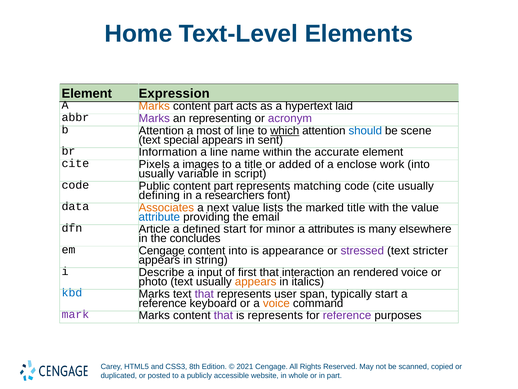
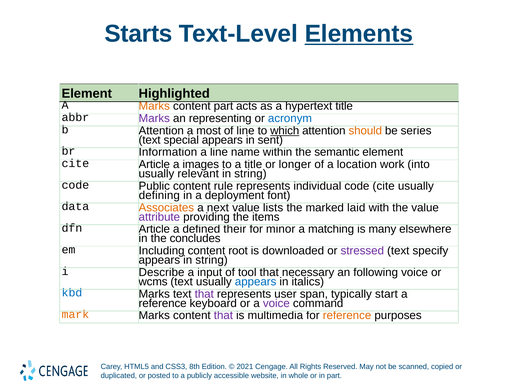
Home: Home -> Starts
Elements underline: none -> present
Expression: Expression -> Highlighted
hypertext laid: laid -> title
acronym colour: purple -> blue
should colour: blue -> orange
scene: scene -> series
accurate: accurate -> semantic
cite Pixels: Pixels -> Article
added: added -> longer
enclose: enclose -> location
variable: variable -> relevant
script at (250, 174): script -> string
part at (223, 186): part -> rule
matching: matching -> individual
researchers: researchers -> deployment
marked title: title -> laid
attribute colour: blue -> purple
email: email -> items
defined start: start -> their
attributes: attributes -> matching
em Cengage: Cengage -> Including
content into: into -> root
appearance: appearance -> downloaded
stricter: stricter -> specify
first: first -> tool
interaction: interaction -> necessary
rendered: rendered -> following
photo: photo -> wcms
appears at (256, 281) colour: orange -> blue
voice at (276, 303) colour: orange -> purple
mark colour: purple -> orange
is represents: represents -> multimedia
reference at (347, 315) colour: purple -> orange
